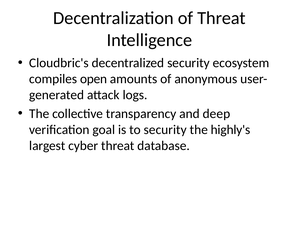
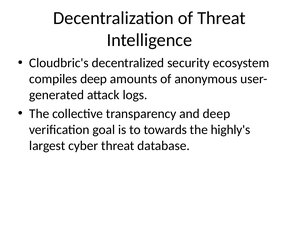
compiles open: open -> deep
to security: security -> towards
